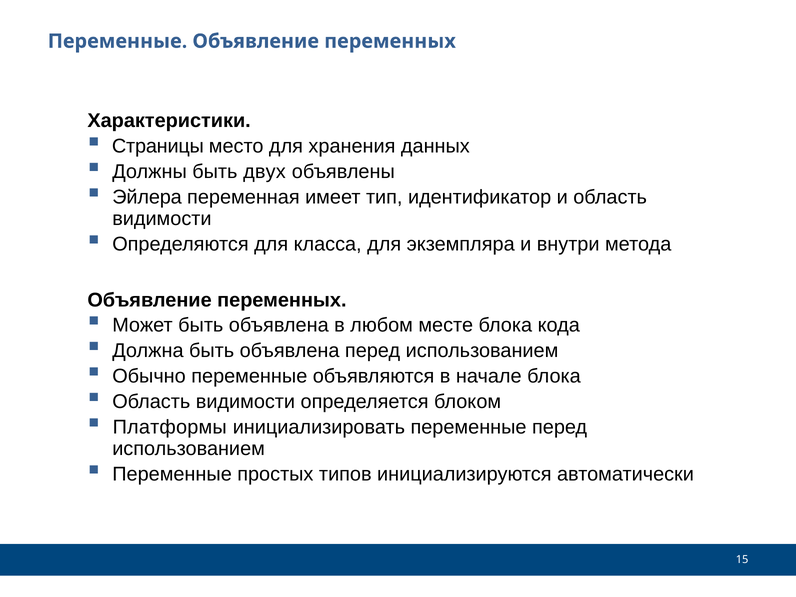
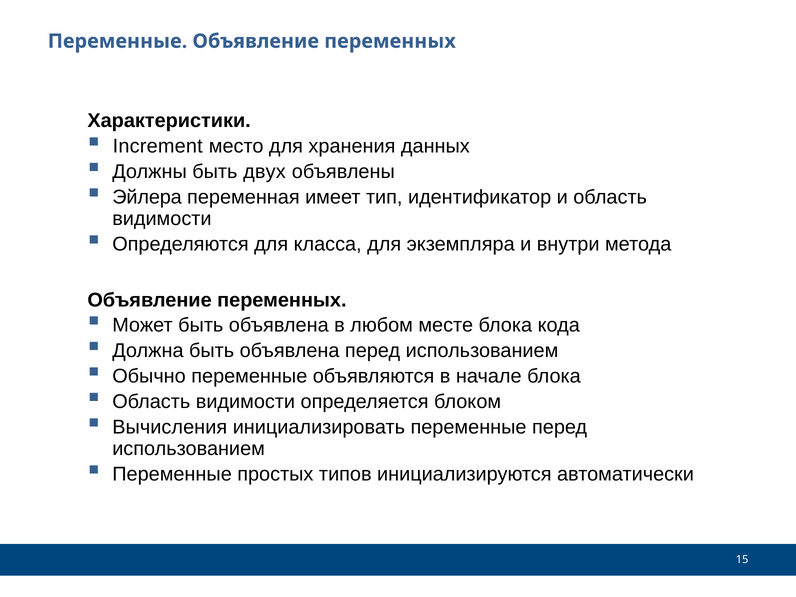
Страницы: Страницы -> Increment
Платформы: Платформы -> Вычисления
